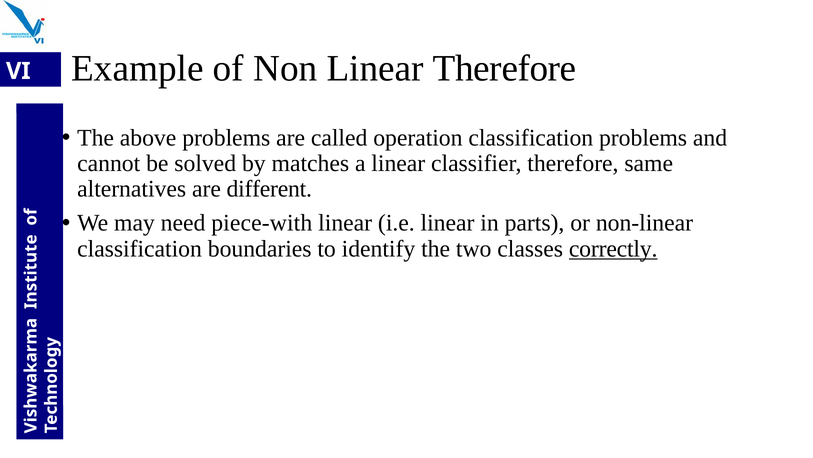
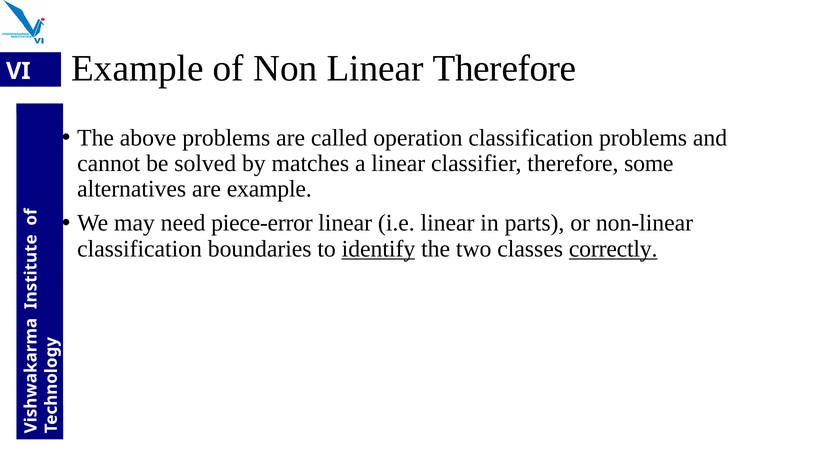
same: same -> some
are different: different -> example
piece-with: piece-with -> piece-error
identify underline: none -> present
